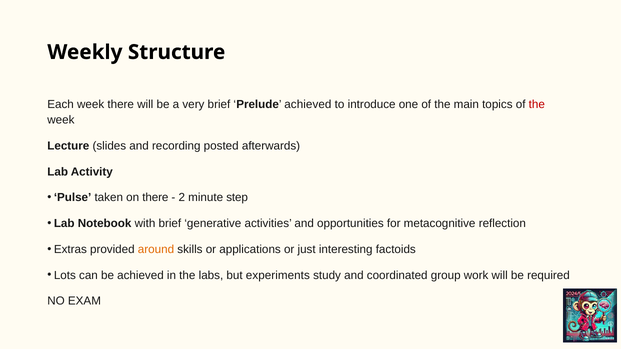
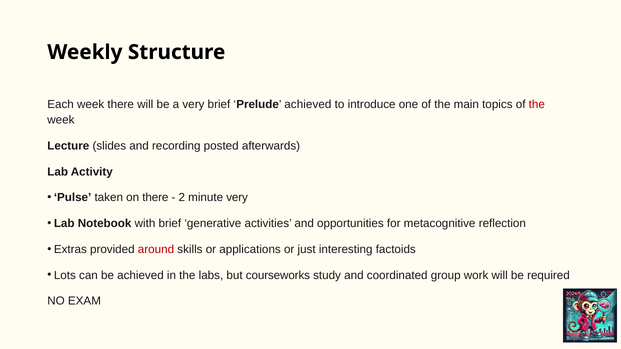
minute step: step -> very
around colour: orange -> red
experiments: experiments -> courseworks
